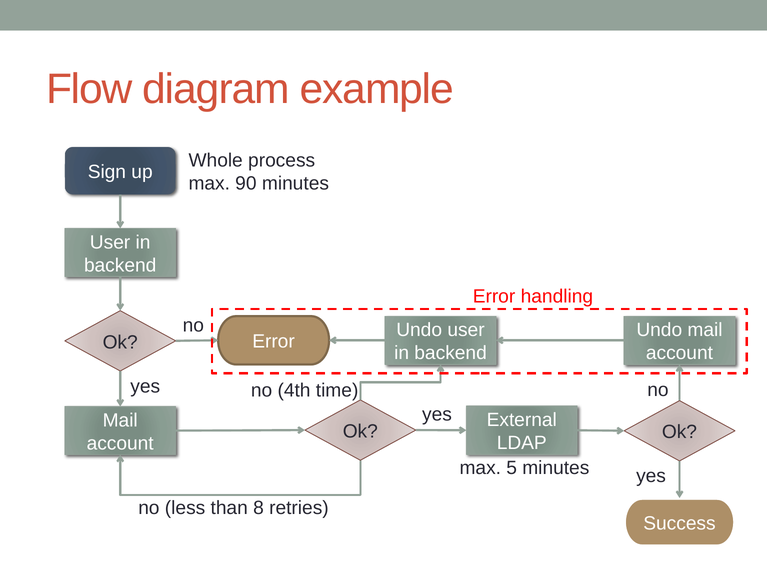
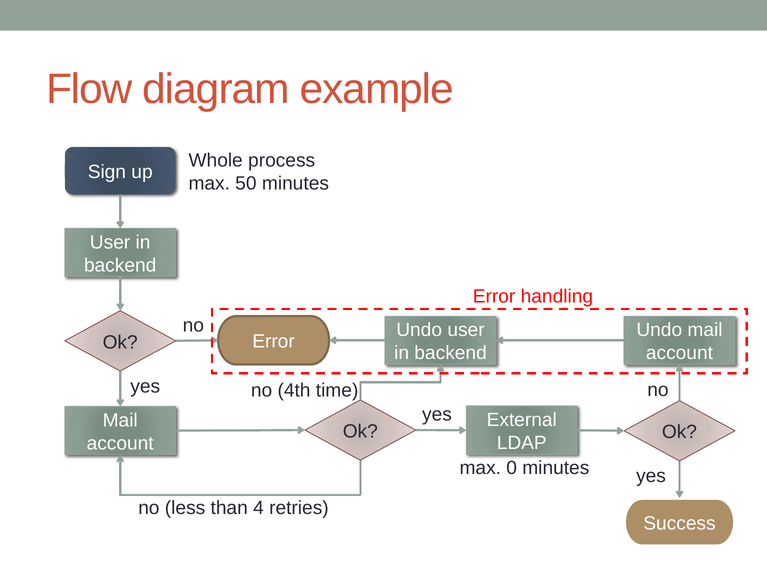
90: 90 -> 50
5: 5 -> 0
8: 8 -> 4
